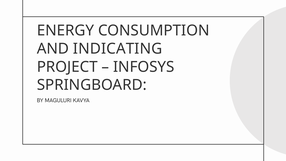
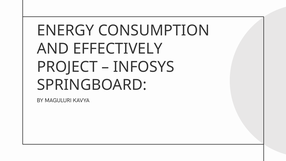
INDICATING: INDICATING -> EFFECTIVELY
